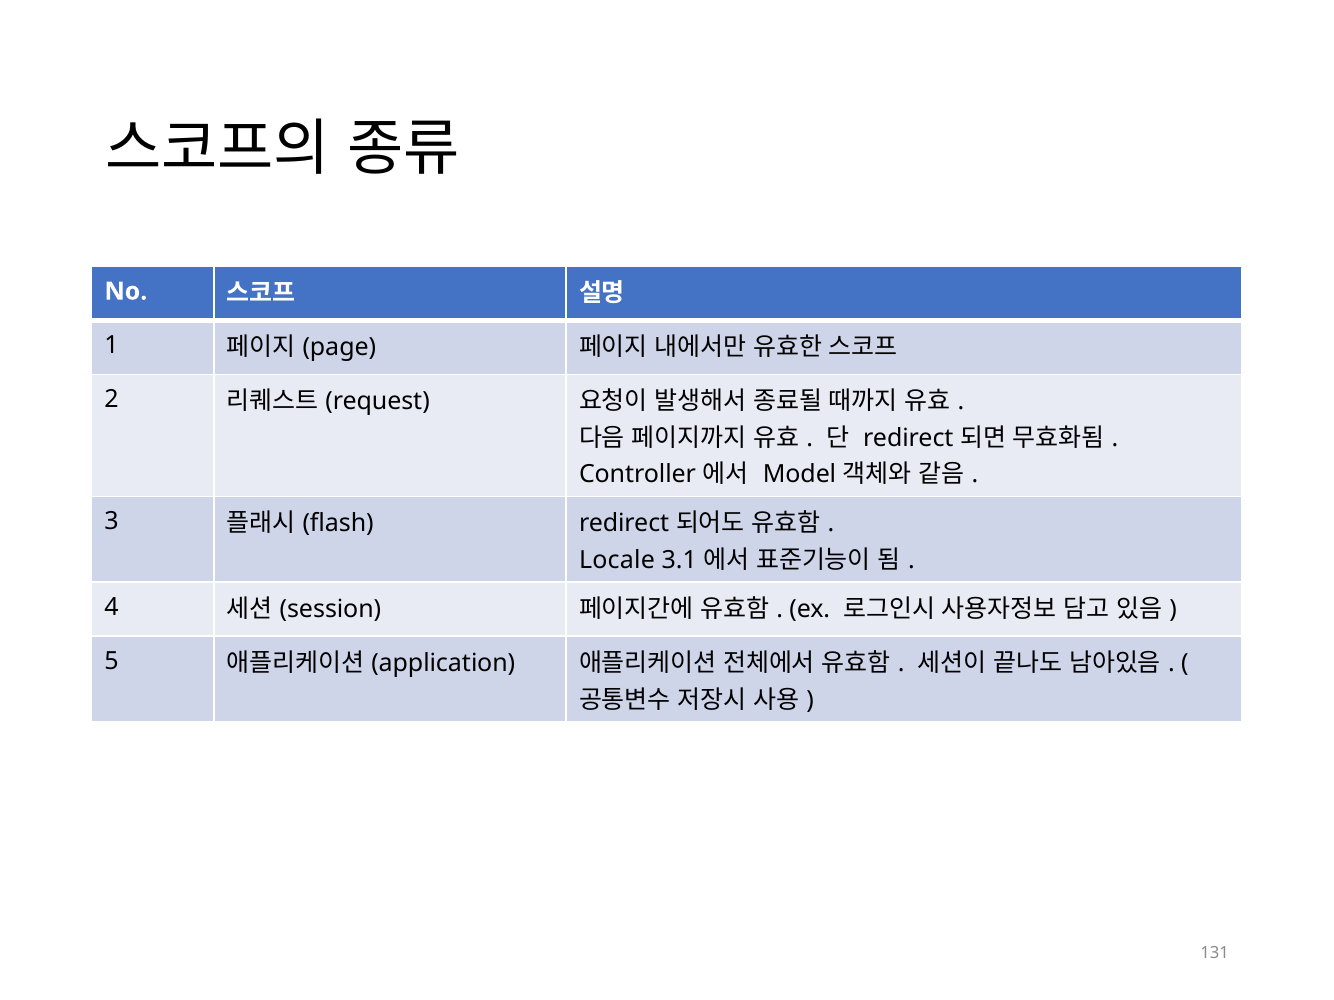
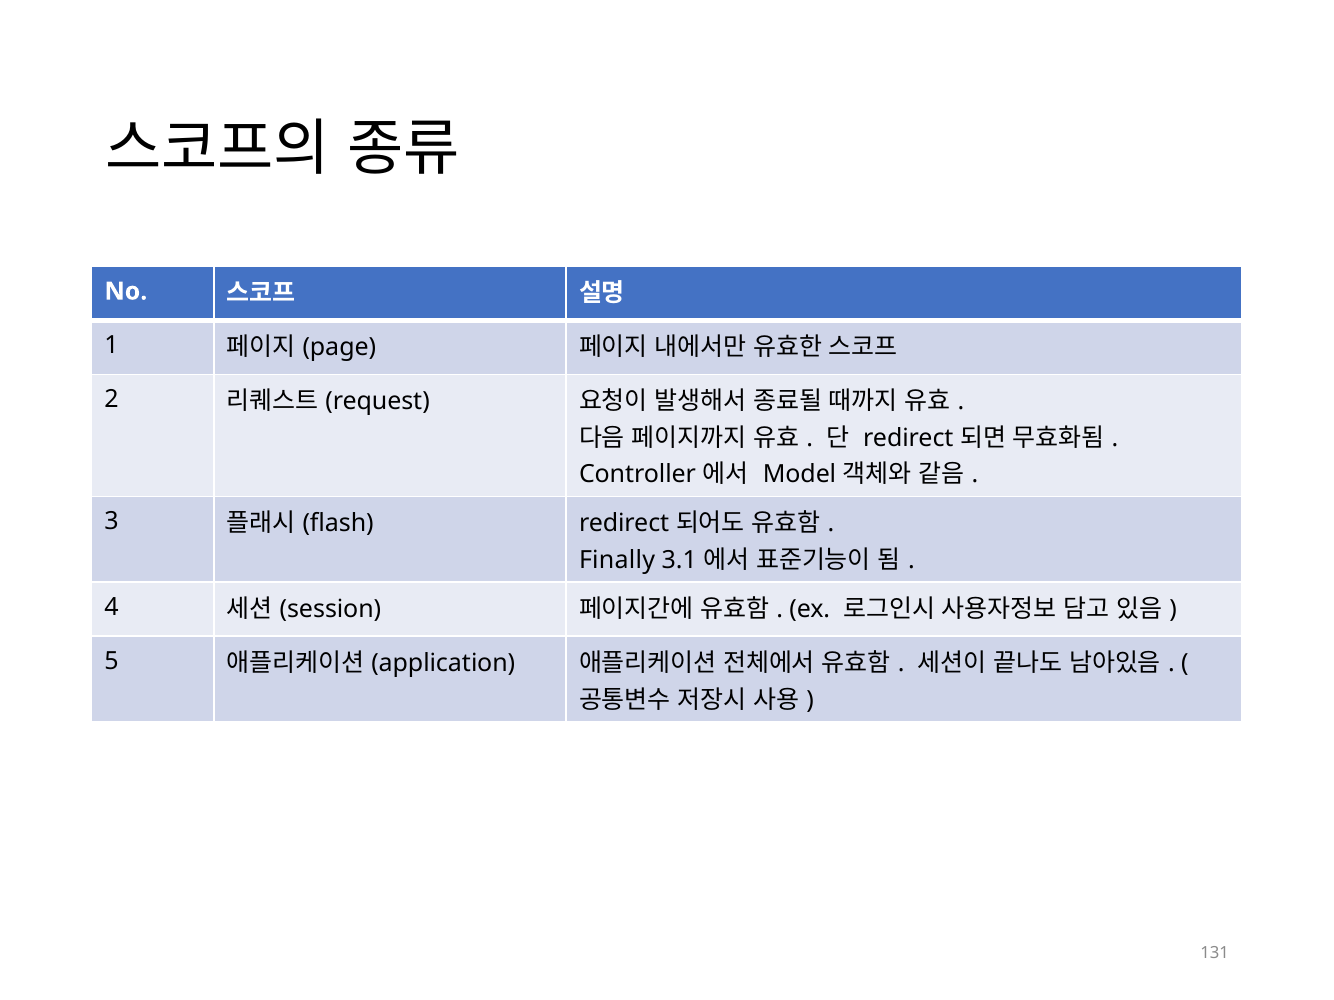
Locale: Locale -> Finally
